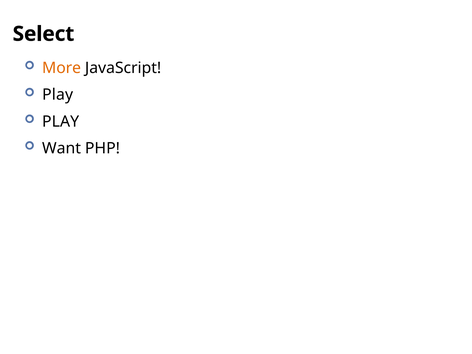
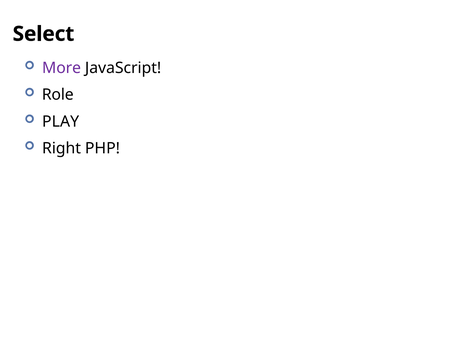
More colour: orange -> purple
Play at (58, 95): Play -> Role
Want: Want -> Right
